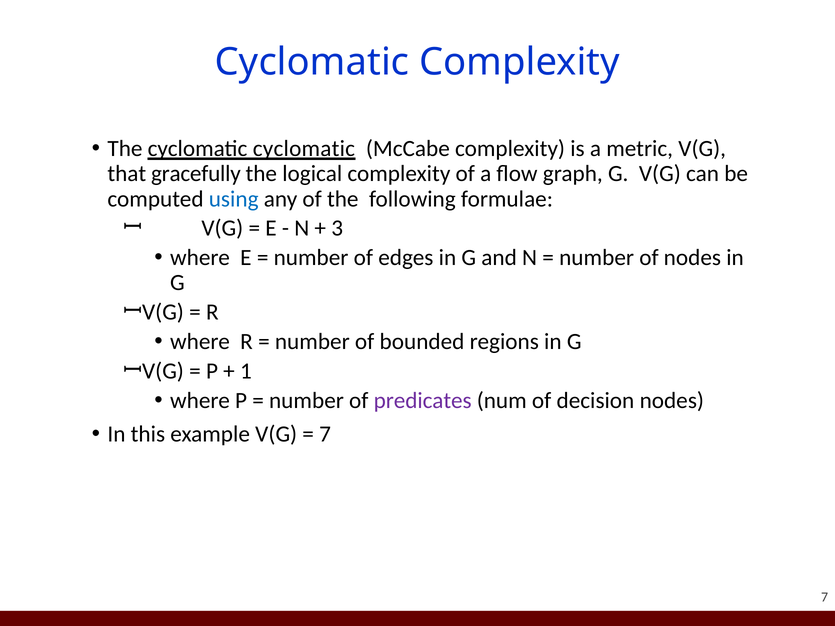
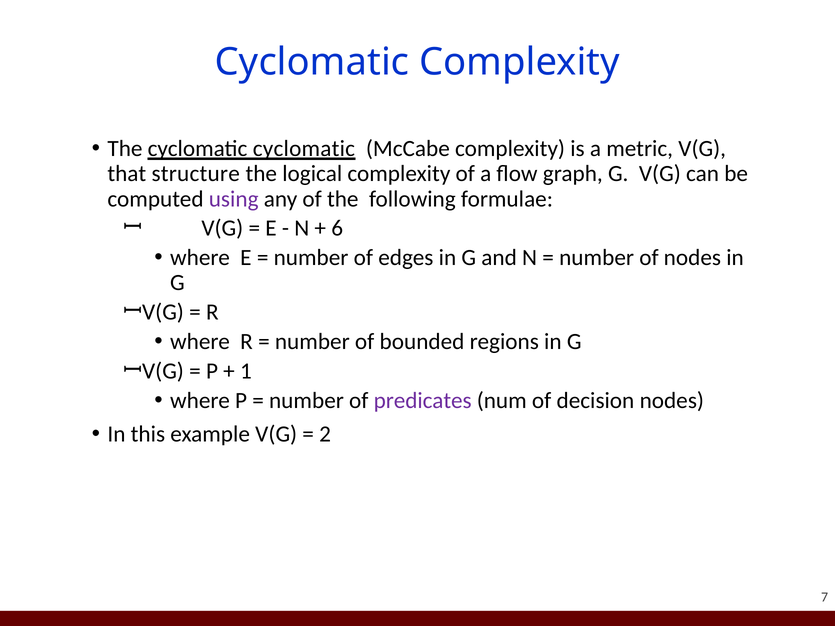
gracefully: gracefully -> structure
using colour: blue -> purple
3: 3 -> 6
7 at (325, 434): 7 -> 2
